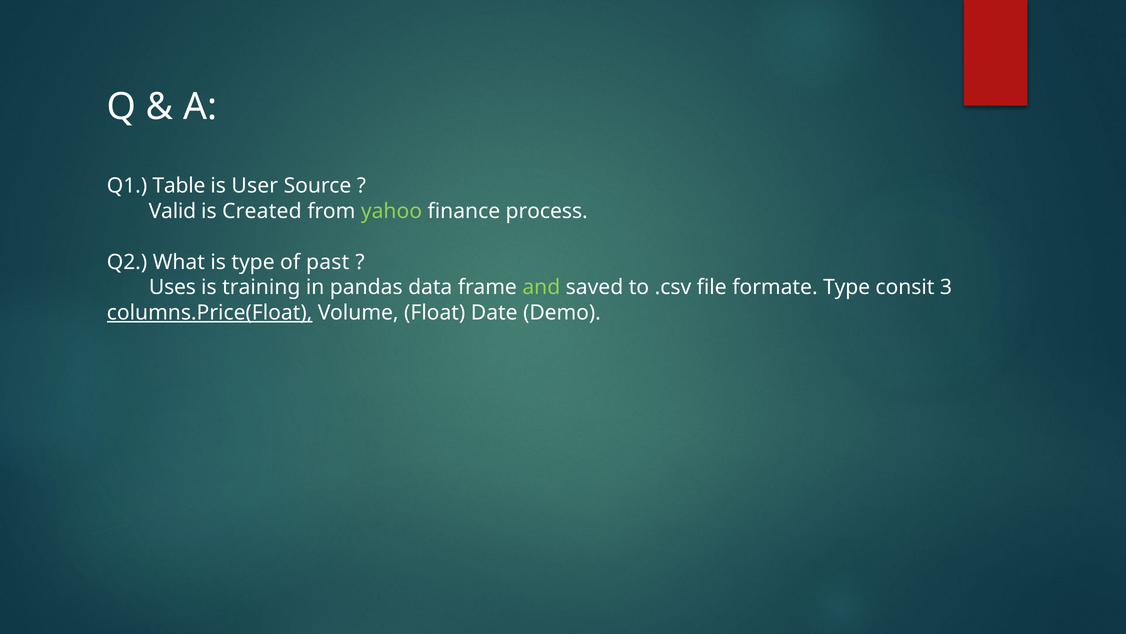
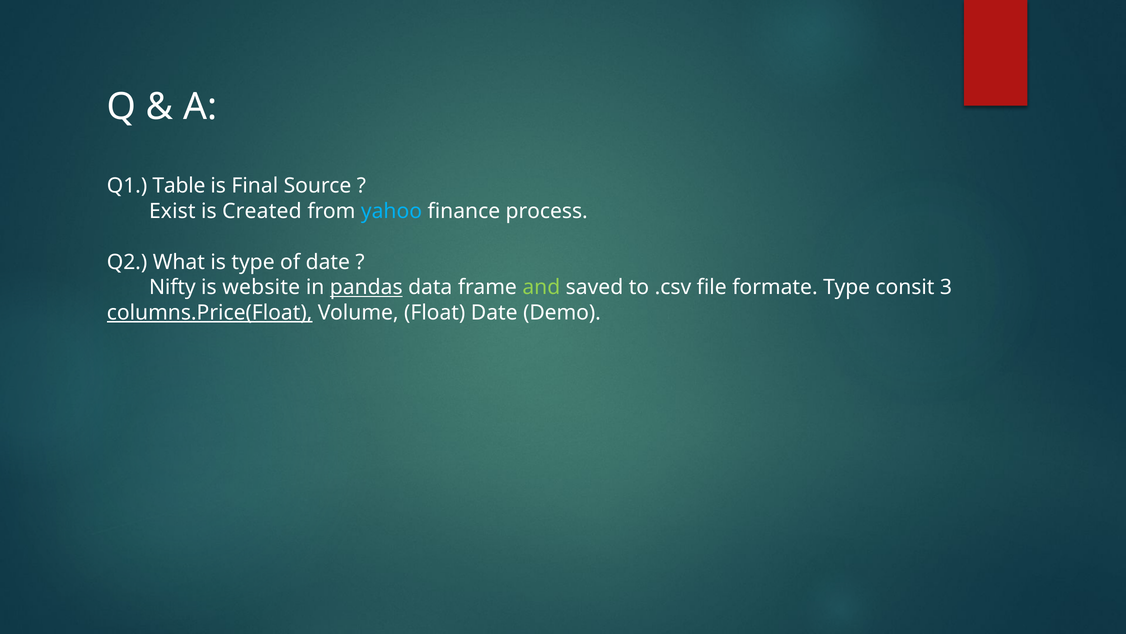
User: User -> Final
Valid: Valid -> Exist
yahoo colour: light green -> light blue
of past: past -> date
Uses: Uses -> Nifty
training: training -> website
pandas underline: none -> present
